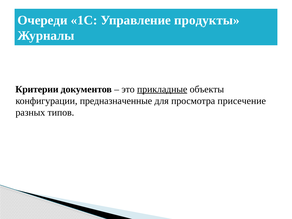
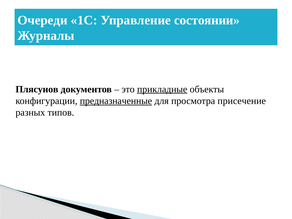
продукты: продукты -> состоянии
Критерии: Критерии -> Плясунов
предназначенные underline: none -> present
